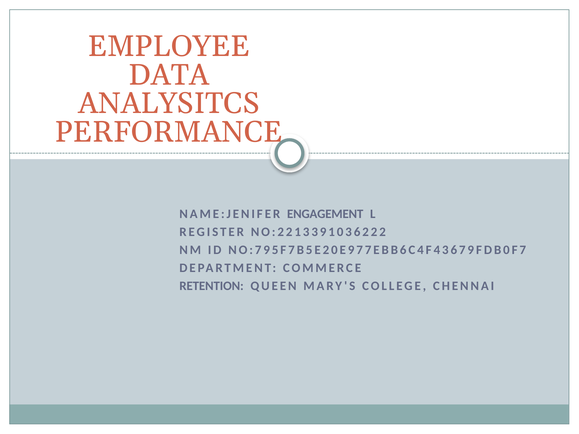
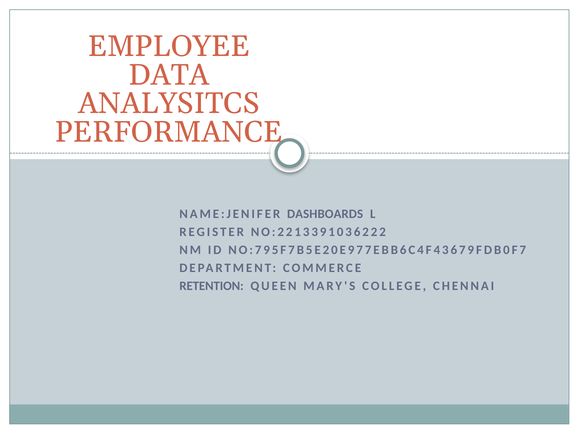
ENGAGEMENT: ENGAGEMENT -> DASHBOARDS
